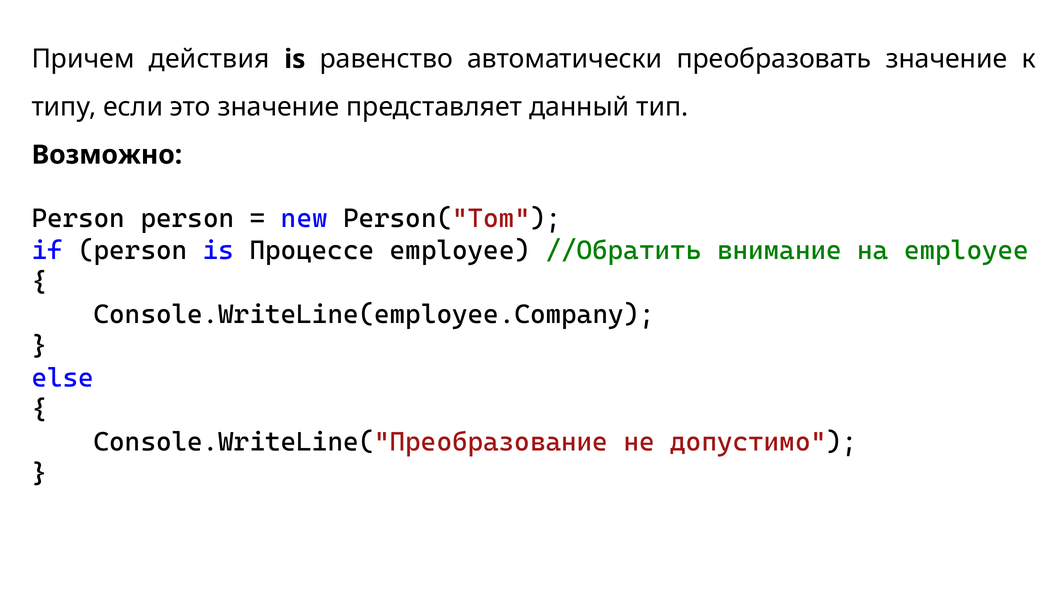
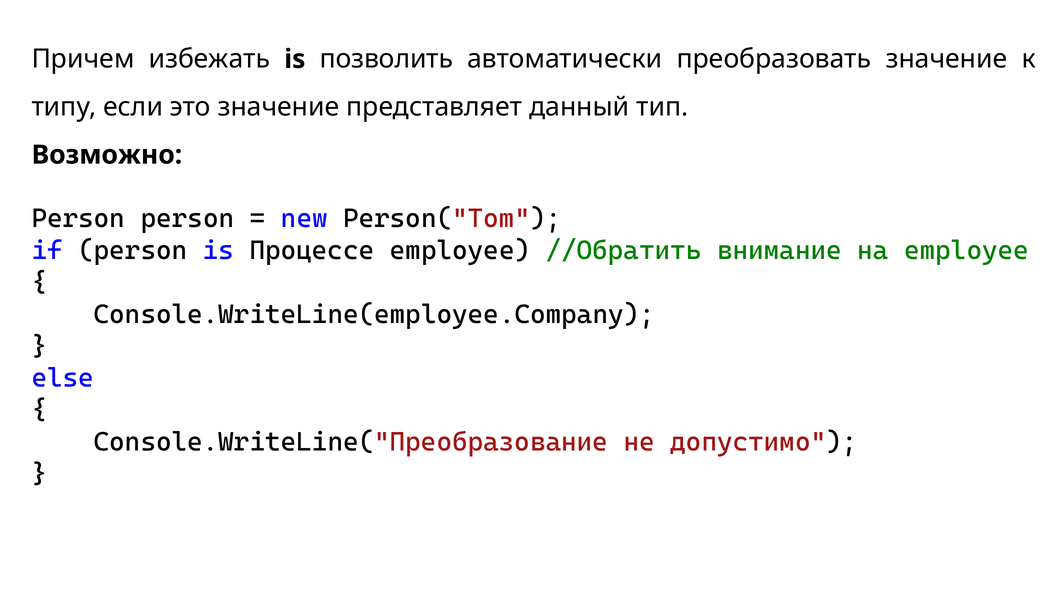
действия: действия -> избежать
равенство: равенство -> позволить
